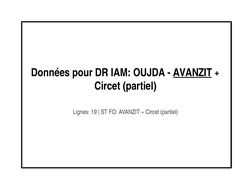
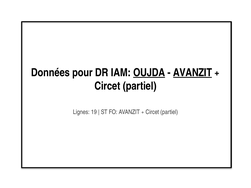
OUJDA underline: none -> present
